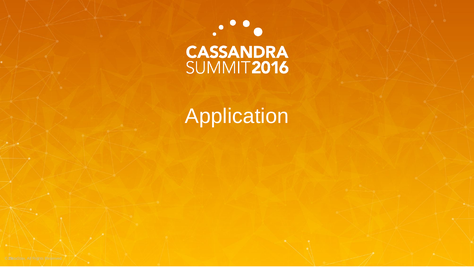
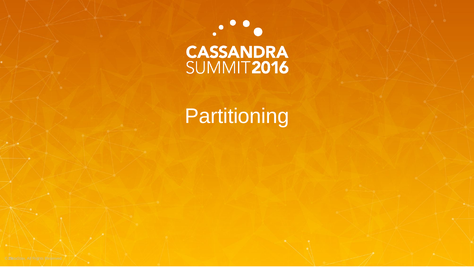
Application: Application -> Partitioning
